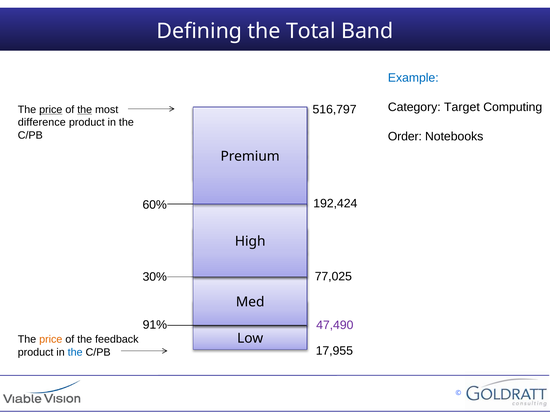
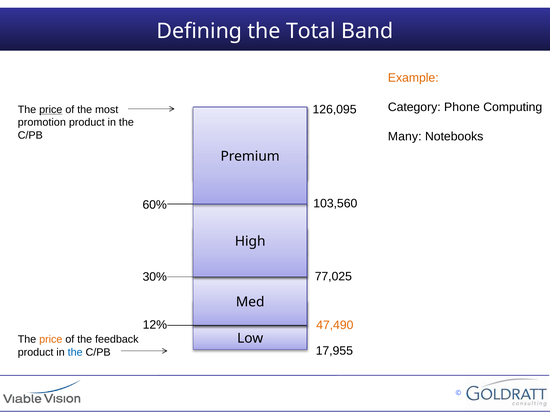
Example colour: blue -> orange
Target: Target -> Phone
516,797: 516,797 -> 126,095
the at (85, 110) underline: present -> none
difference: difference -> promotion
Order: Order -> Many
192,424: 192,424 -> 103,560
91%: 91% -> 12%
47,490 colour: purple -> orange
